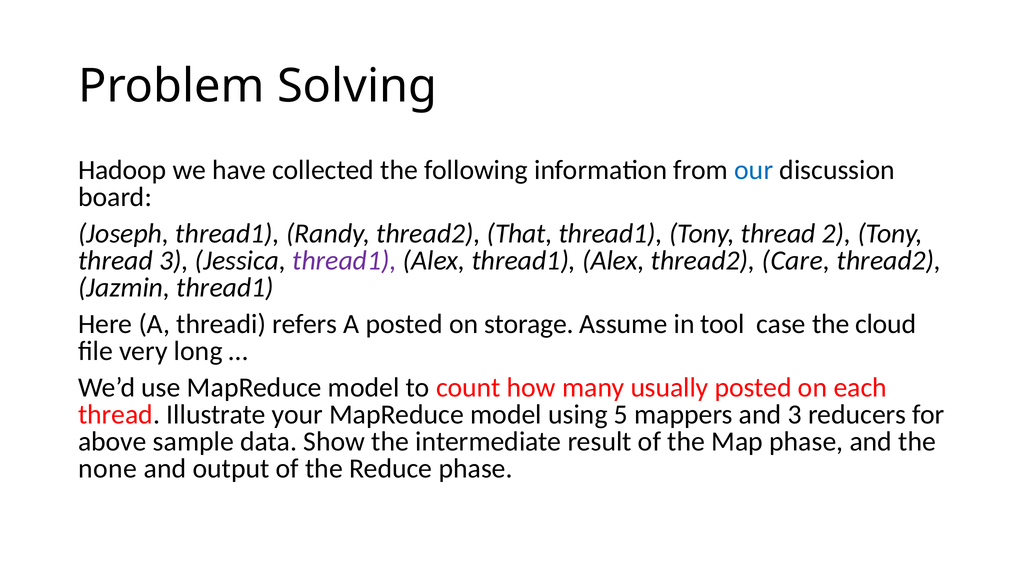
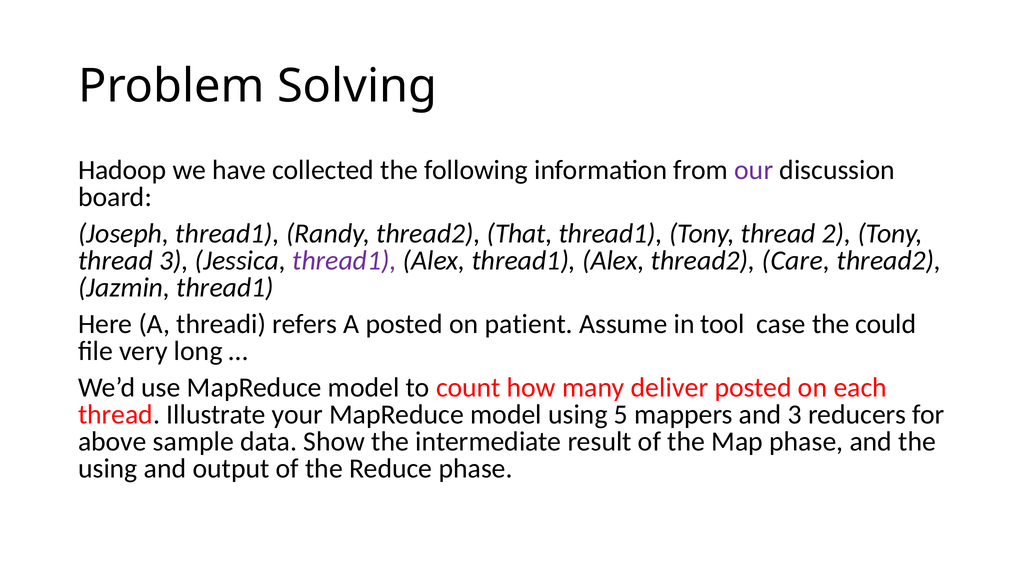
our colour: blue -> purple
storage: storage -> patient
cloud: cloud -> could
usually: usually -> deliver
none at (108, 468): none -> using
